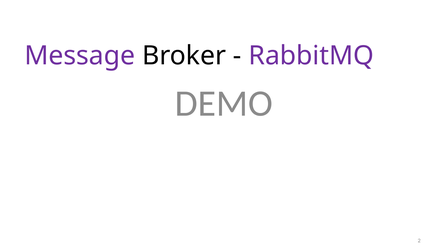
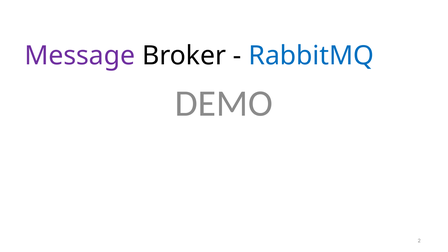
RabbitMQ colour: purple -> blue
